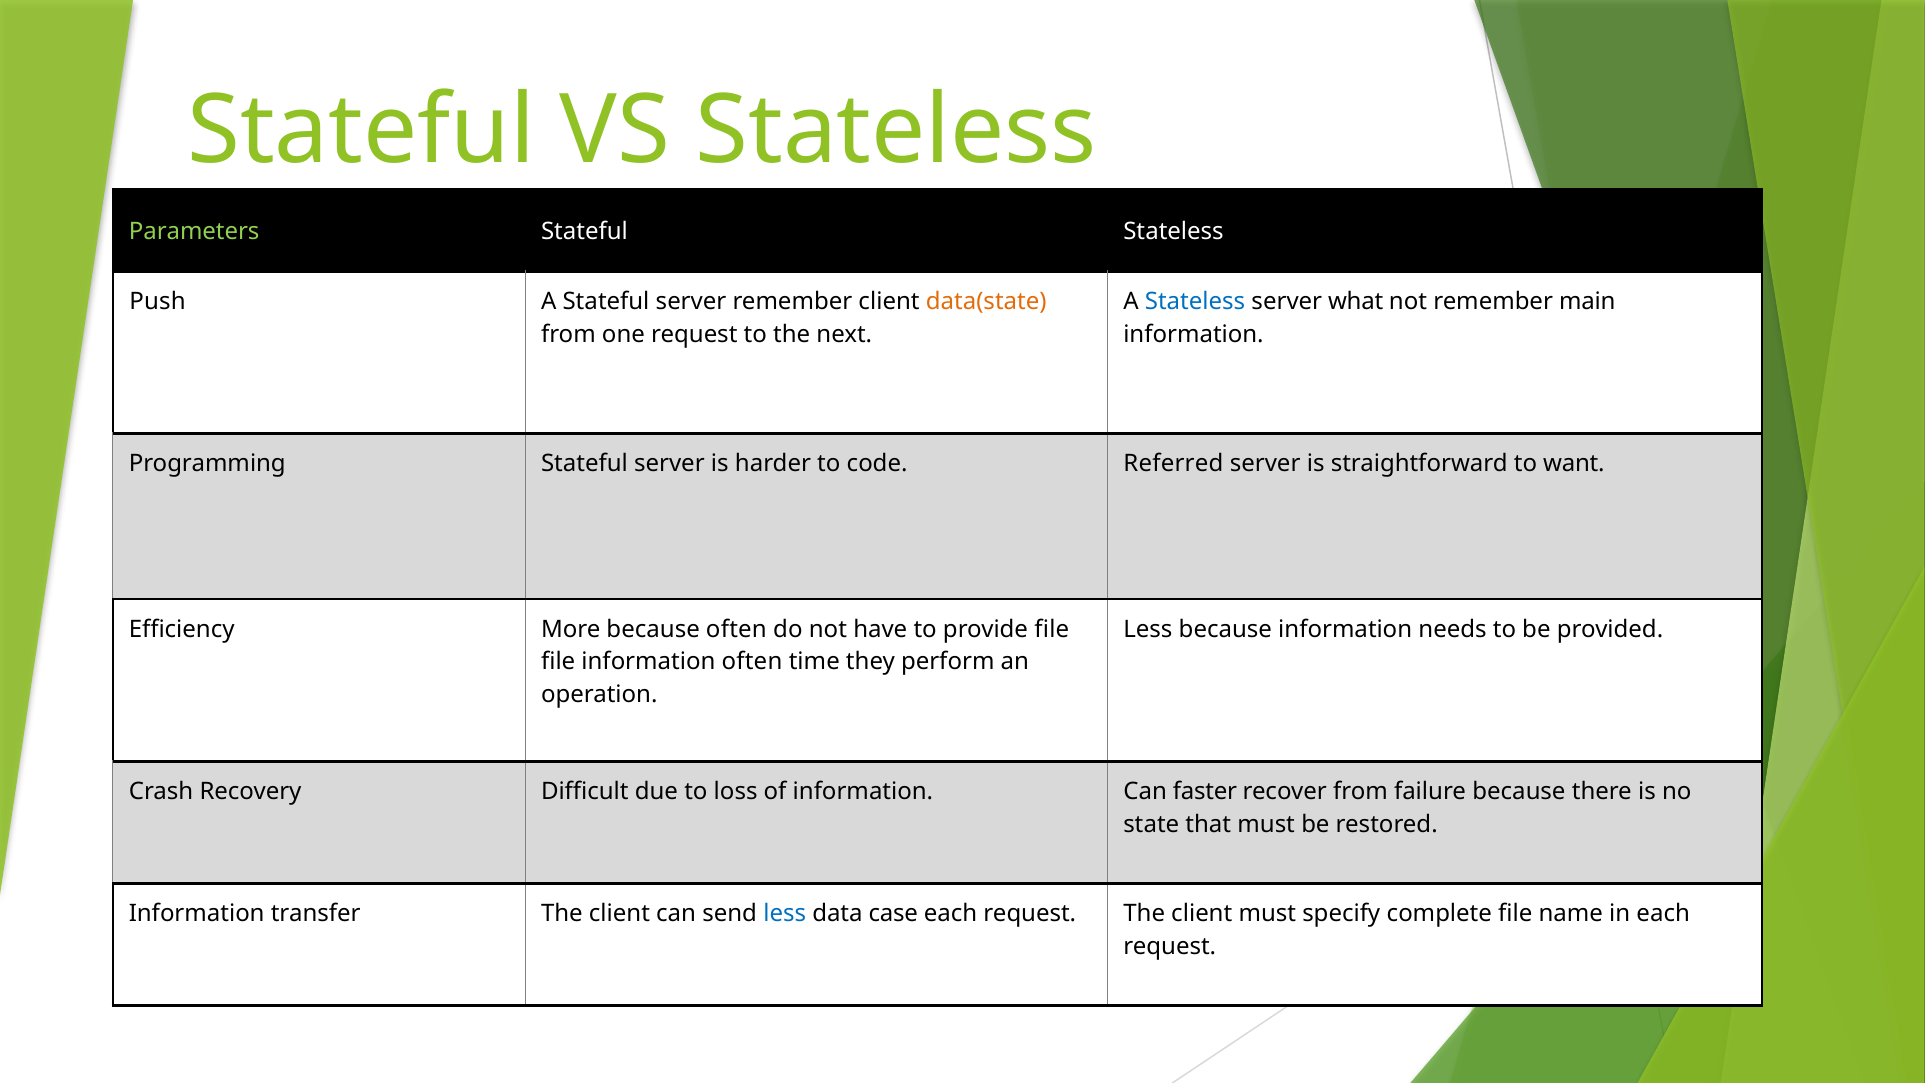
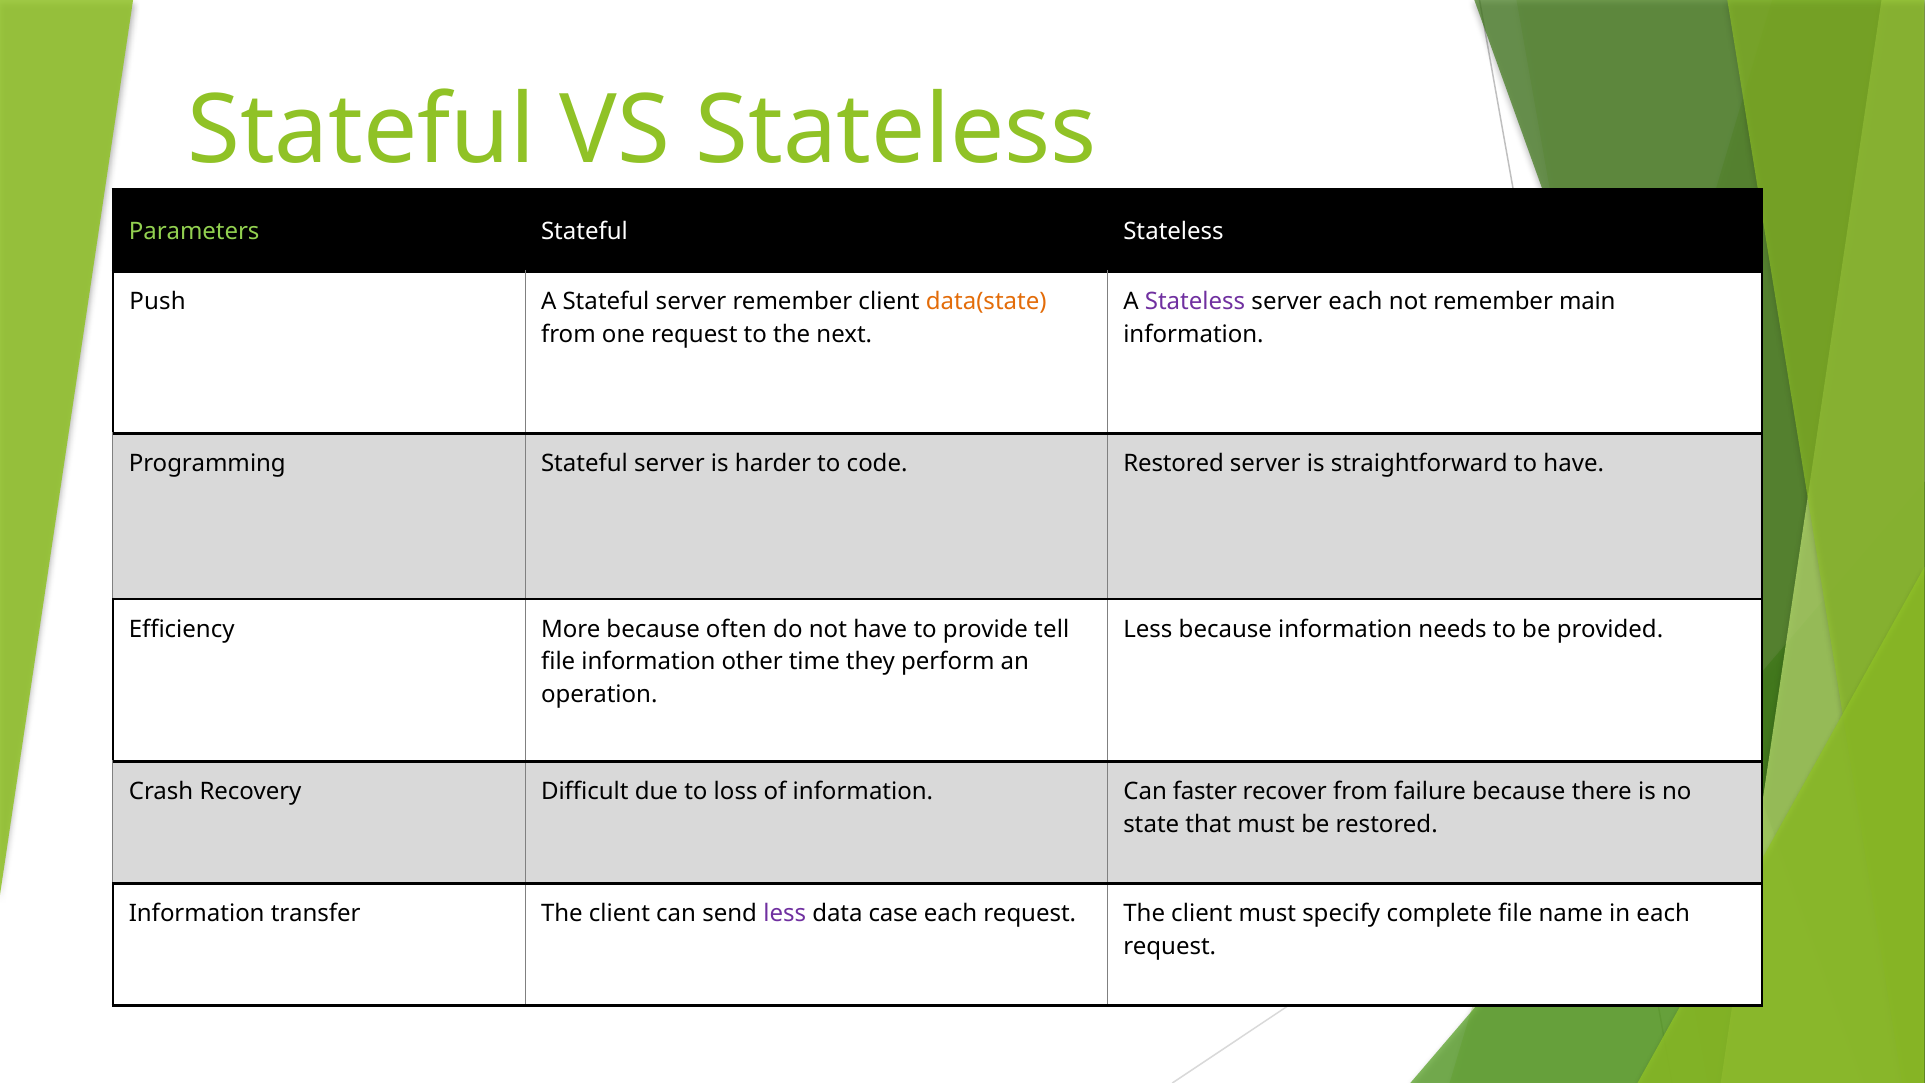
Stateless at (1195, 301) colour: blue -> purple
server what: what -> each
code Referred: Referred -> Restored
to want: want -> have
provide file: file -> tell
information often: often -> other
less at (785, 913) colour: blue -> purple
